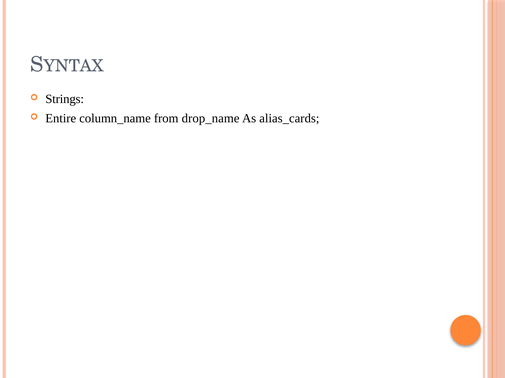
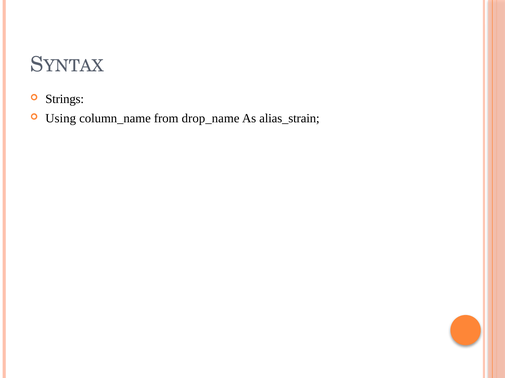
Entire: Entire -> Using
alias_cards: alias_cards -> alias_strain
